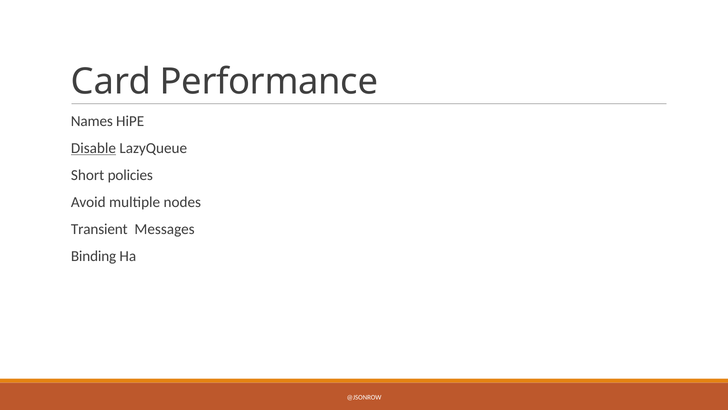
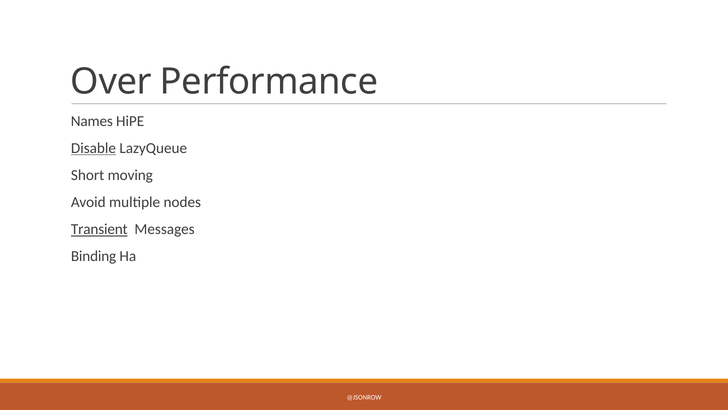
Card: Card -> Over
policies: policies -> moving
Transient underline: none -> present
